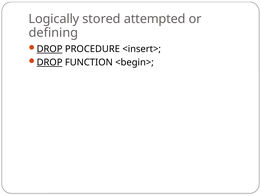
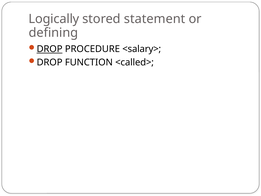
attempted: attempted -> statement
<insert>: <insert> -> <salary>
DROP at (50, 62) underline: present -> none
<begin>: <begin> -> <called>
